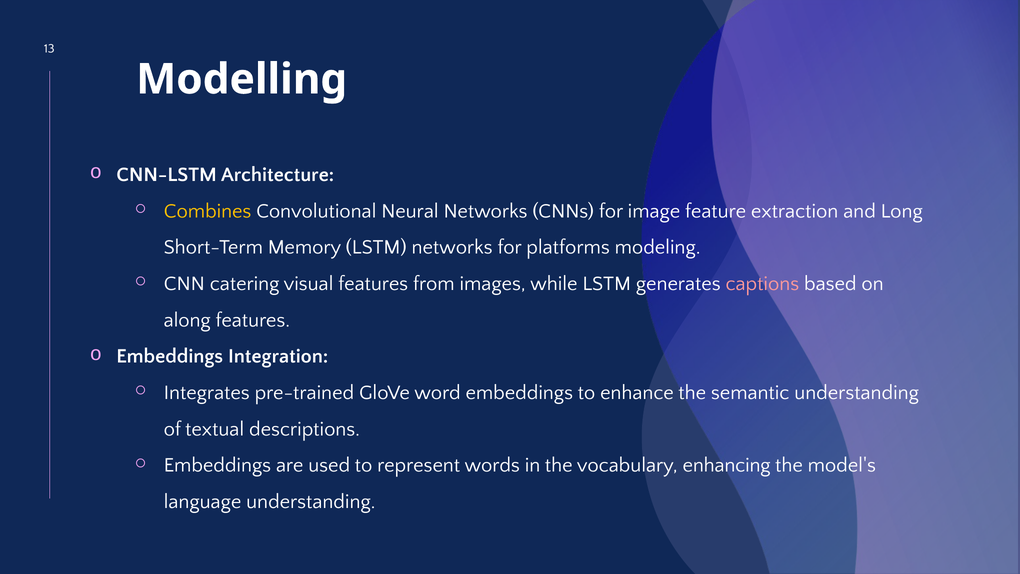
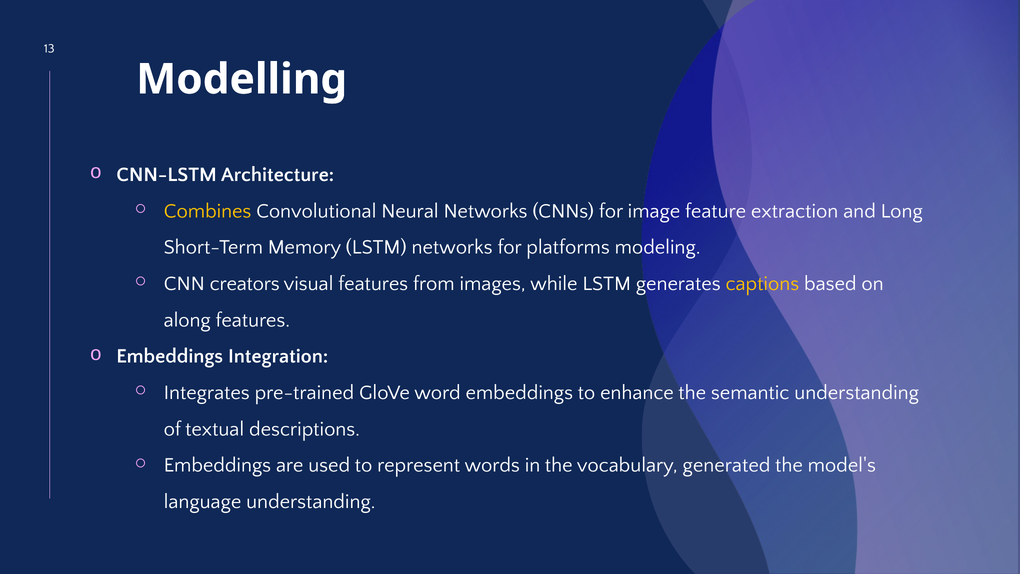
catering: catering -> creators
captions colour: pink -> yellow
enhancing: enhancing -> generated
